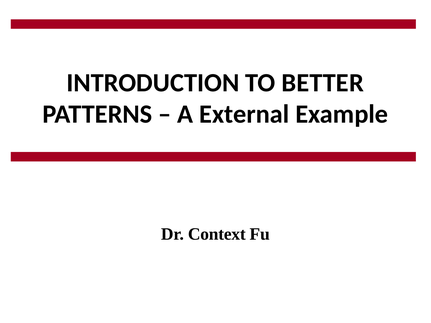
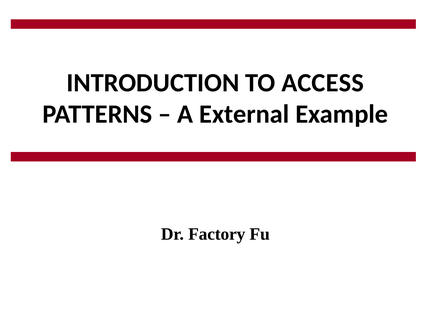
BETTER: BETTER -> ACCESS
Context: Context -> Factory
